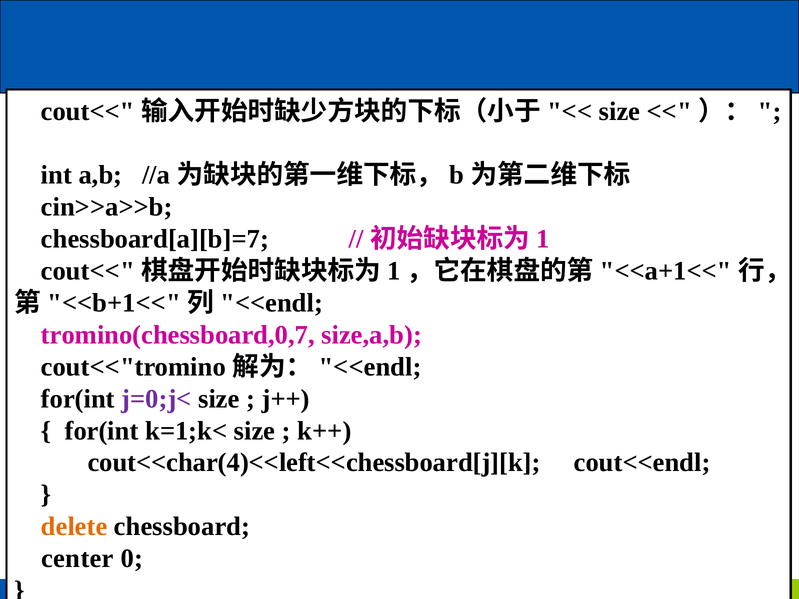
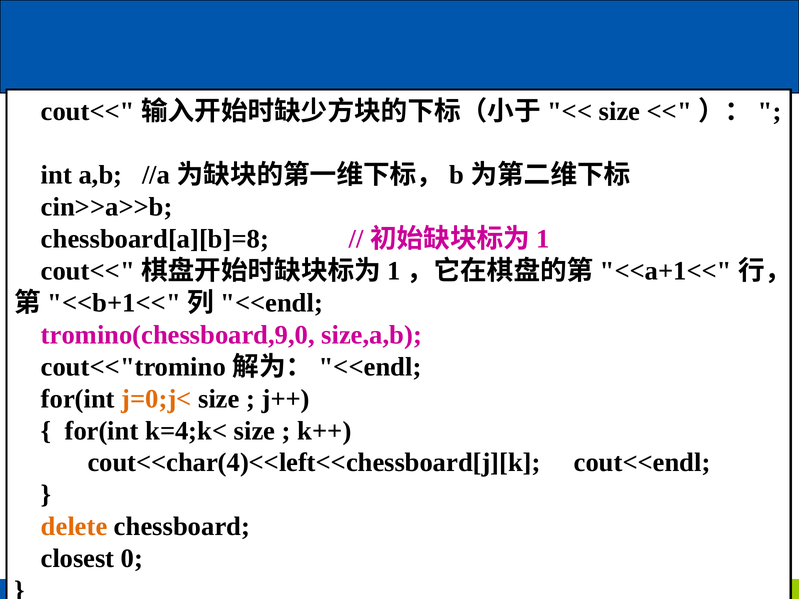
chessboard[a][b]=7: chessboard[a][b]=7 -> chessboard[a][b]=8
tromino(chessboard,0,7: tromino(chessboard,0,7 -> tromino(chessboard,9,0
j=0;j< colour: purple -> orange
k=1;k<: k=1;k< -> k=4;k<
center: center -> closest
